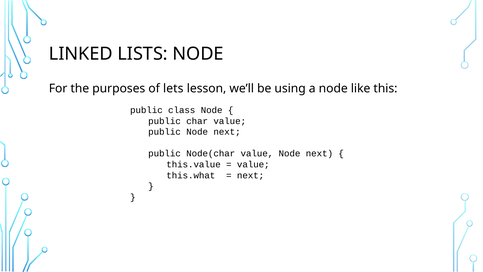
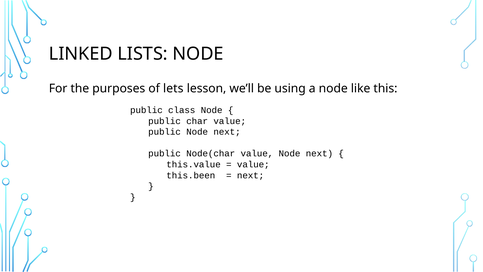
this.what: this.what -> this.been
